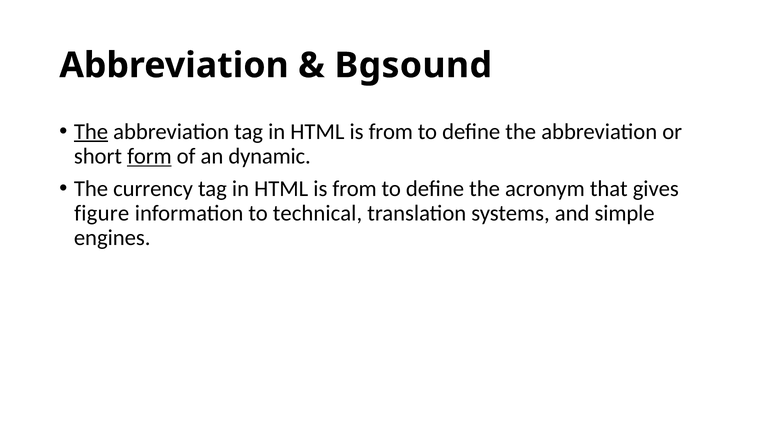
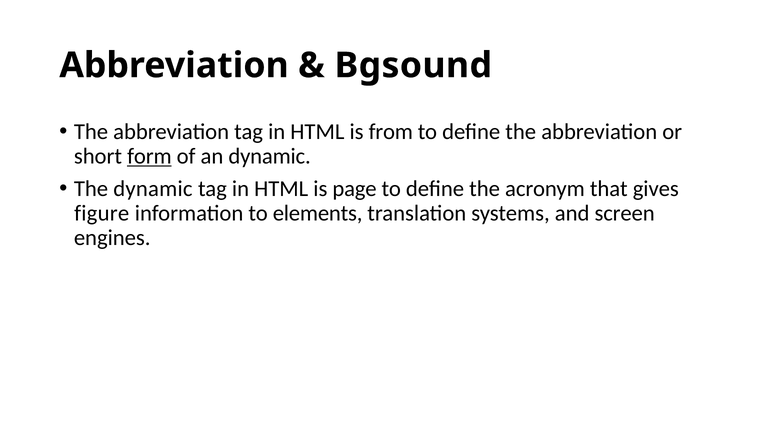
The at (91, 132) underline: present -> none
The currency: currency -> dynamic
from at (355, 189): from -> page
technical: technical -> elements
simple: simple -> screen
